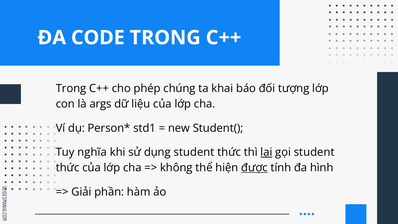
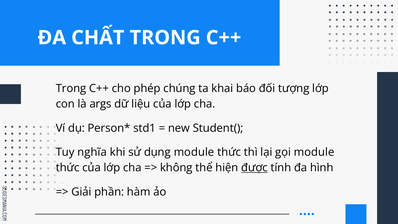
CODE: CODE -> CHẤT
dụng student: student -> module
lại underline: present -> none
gọi student: student -> module
